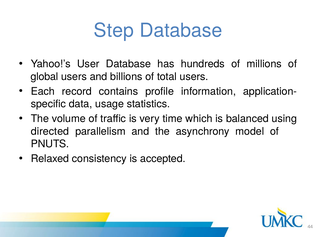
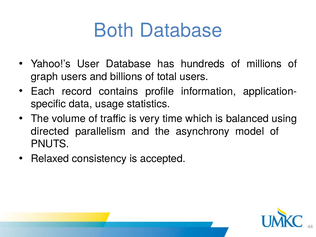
Step: Step -> Both
global: global -> graph
